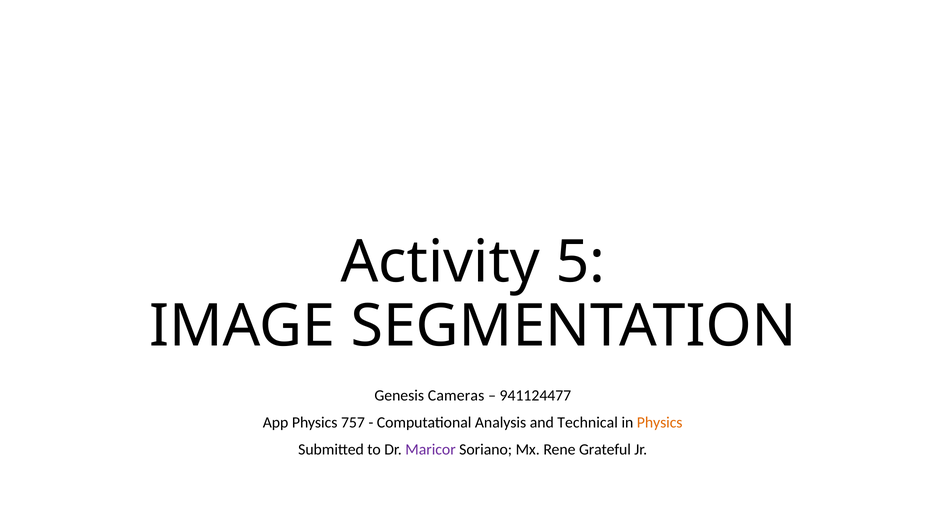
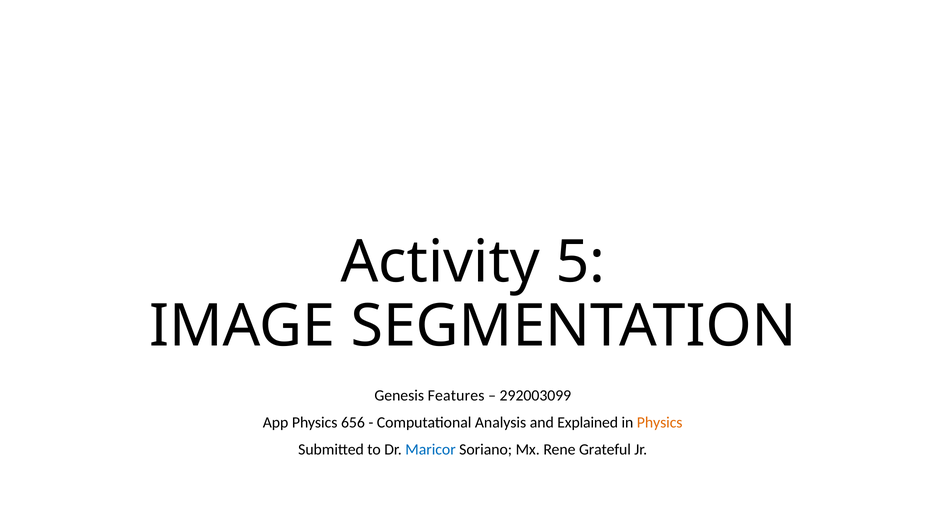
Cameras: Cameras -> Features
941124477: 941124477 -> 292003099
757: 757 -> 656
Technical: Technical -> Explained
Maricor colour: purple -> blue
